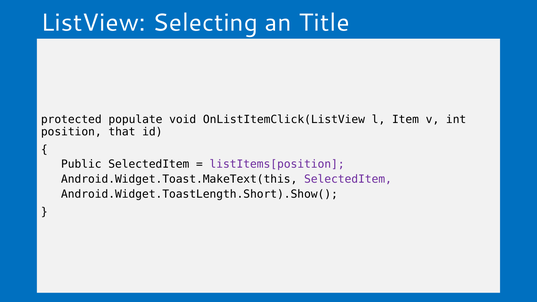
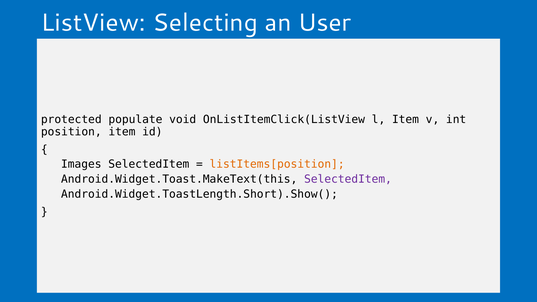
Title: Title -> User
position that: that -> item
Public: Public -> Images
listItems[position colour: purple -> orange
